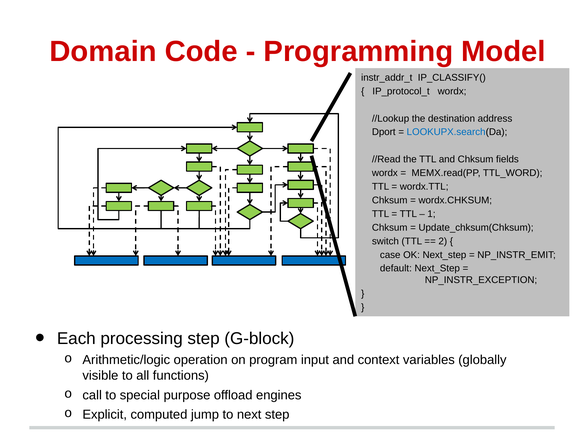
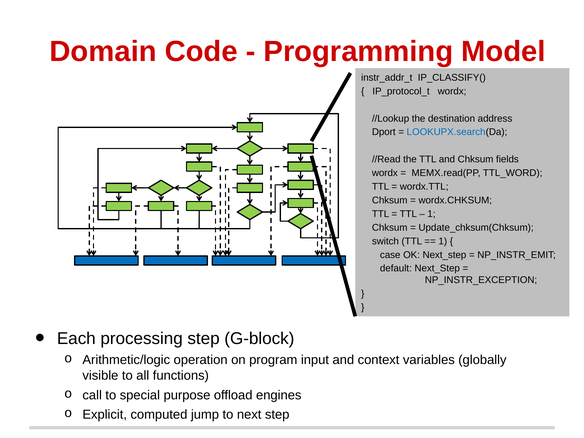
2 at (443, 241): 2 -> 1
